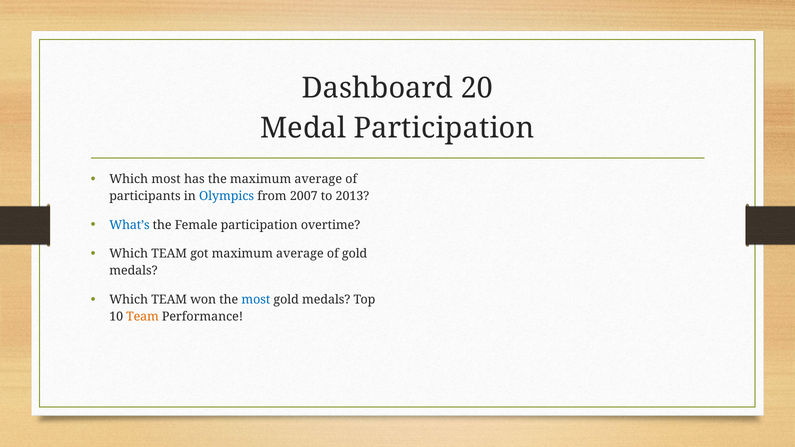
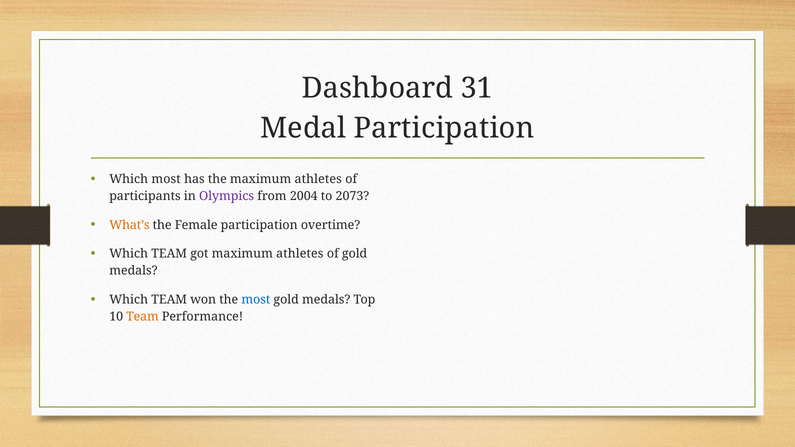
20: 20 -> 31
the maximum average: average -> athletes
Olympics colour: blue -> purple
2007: 2007 -> 2004
2013: 2013 -> 2073
What’s colour: blue -> orange
got maximum average: average -> athletes
